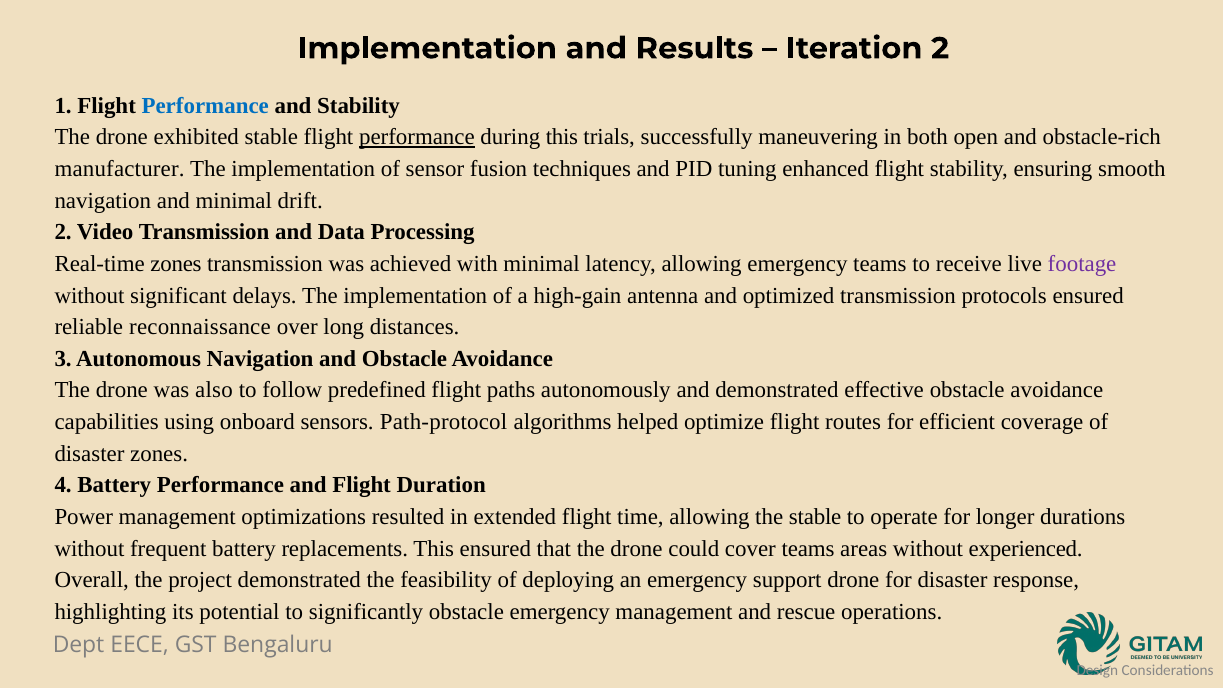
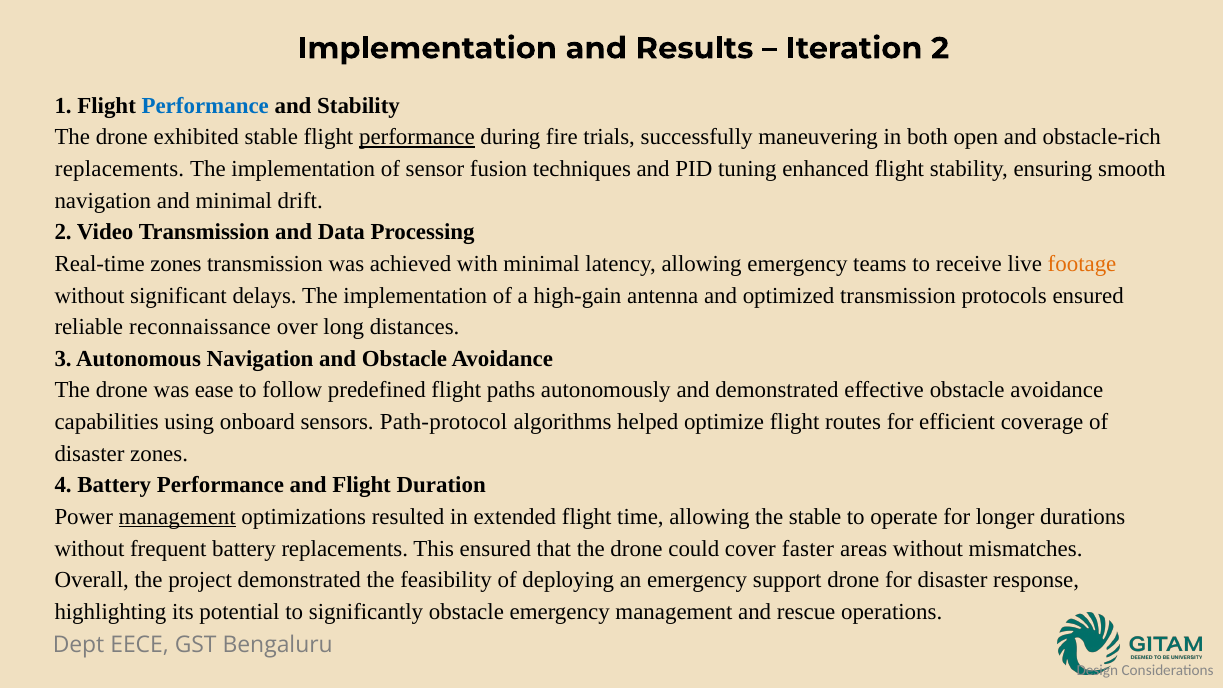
during this: this -> fire
manufacturer at (120, 169): manufacturer -> replacements
footage colour: purple -> orange
also: also -> ease
management at (177, 517) underline: none -> present
cover teams: teams -> faster
experienced: experienced -> mismatches
